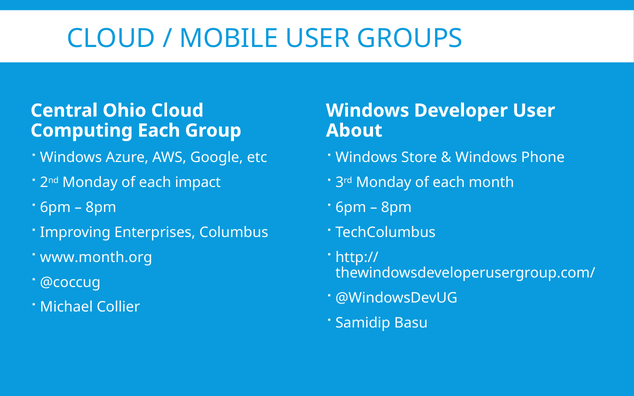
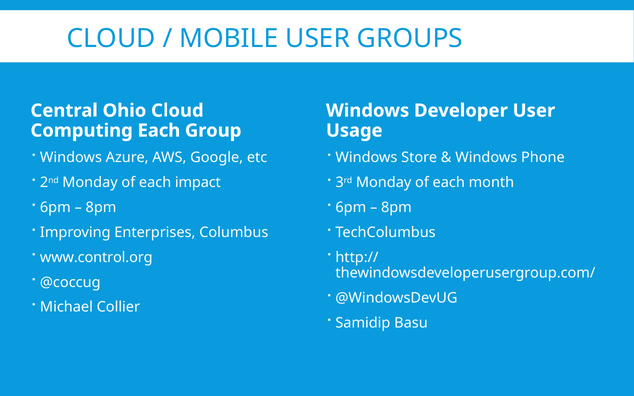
About: About -> Usage
www.month.org: www.month.org -> www.control.org
